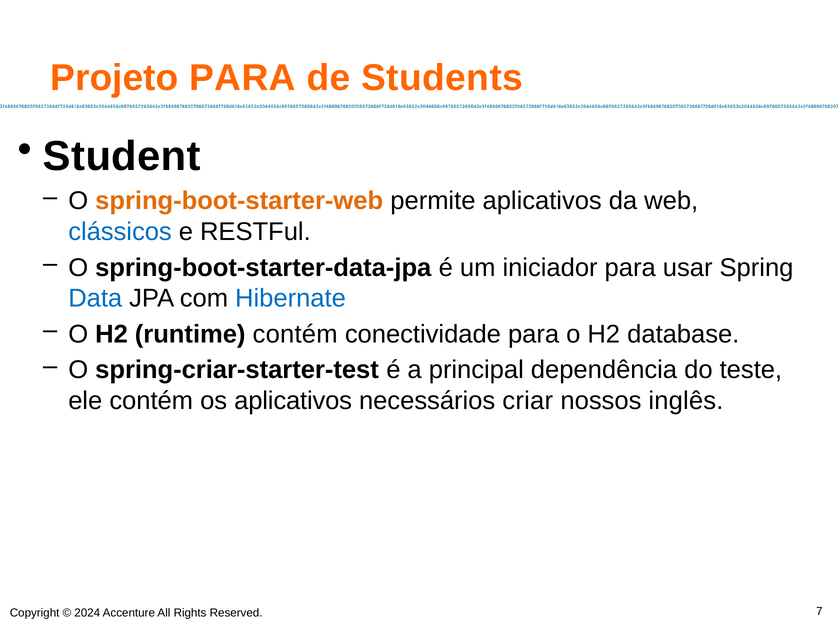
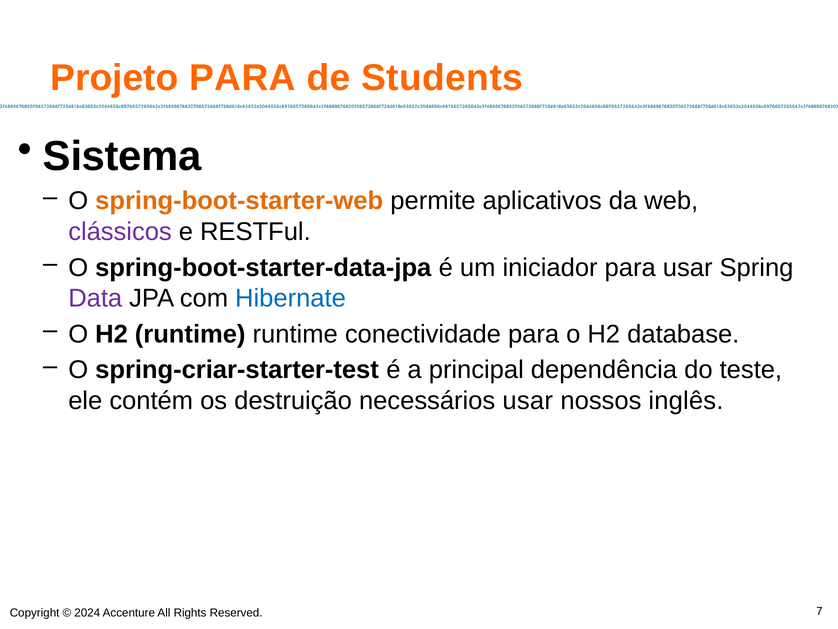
Student: Student -> Sistema
clássicos colour: blue -> purple
Data colour: blue -> purple
runtime contém: contém -> runtime
os aplicativos: aplicativos -> destruição
necessários criar: criar -> usar
